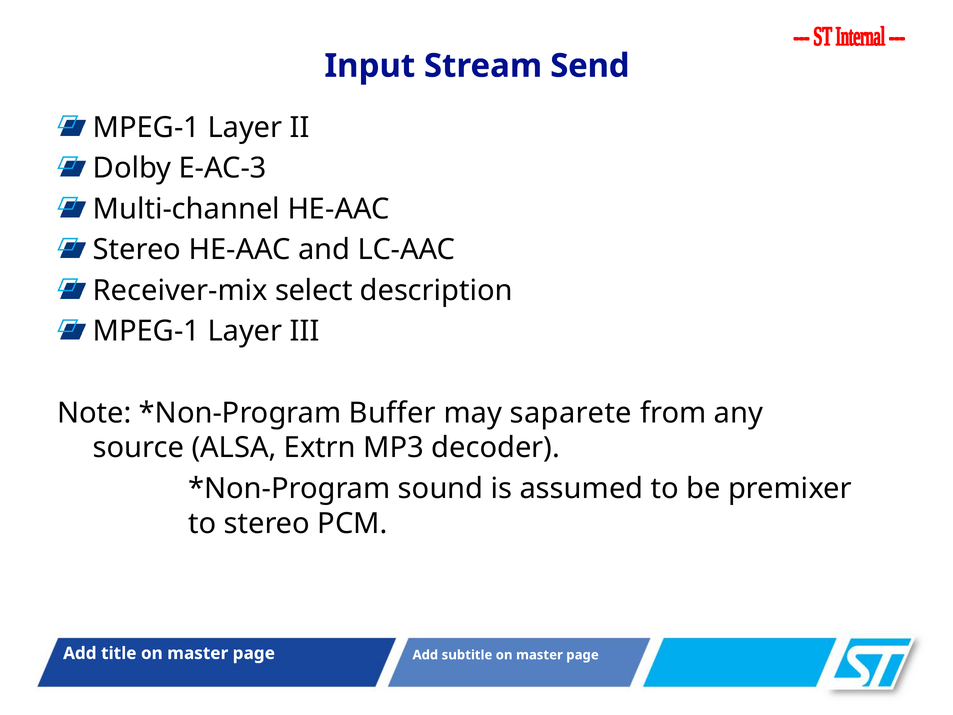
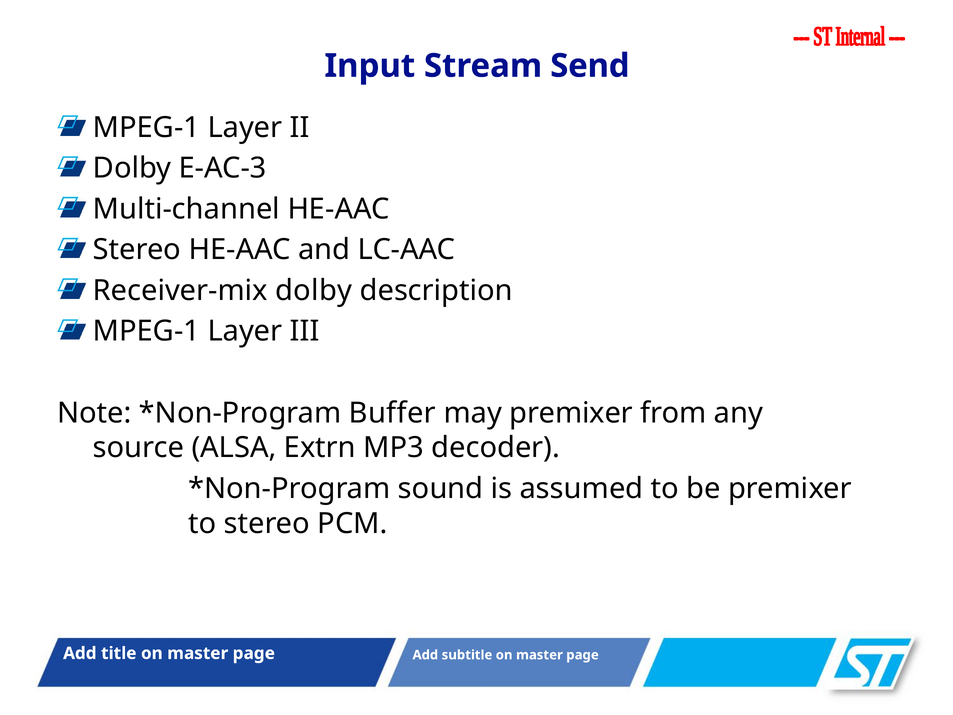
Receiver-mix select: select -> dolby
may saparete: saparete -> premixer
